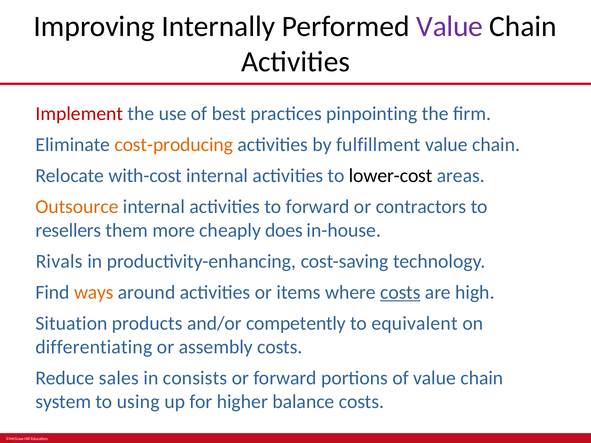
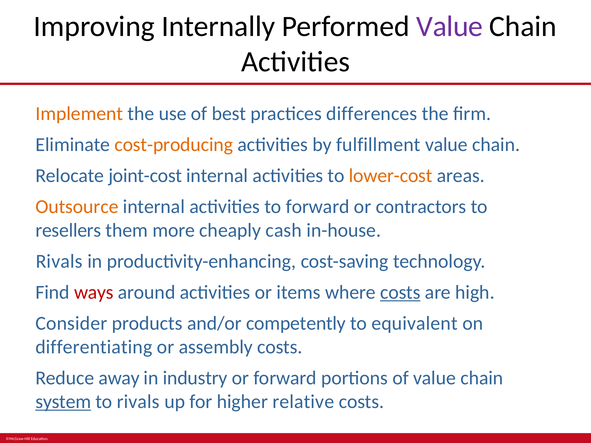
Implement colour: red -> orange
pinpointing: pinpointing -> differences
with-cost: with-cost -> joint-cost
lower-cost colour: black -> orange
does: does -> cash
ways colour: orange -> red
Situation: Situation -> Consider
sales: sales -> away
consists: consists -> industry
system underline: none -> present
to using: using -> rivals
balance: balance -> relative
